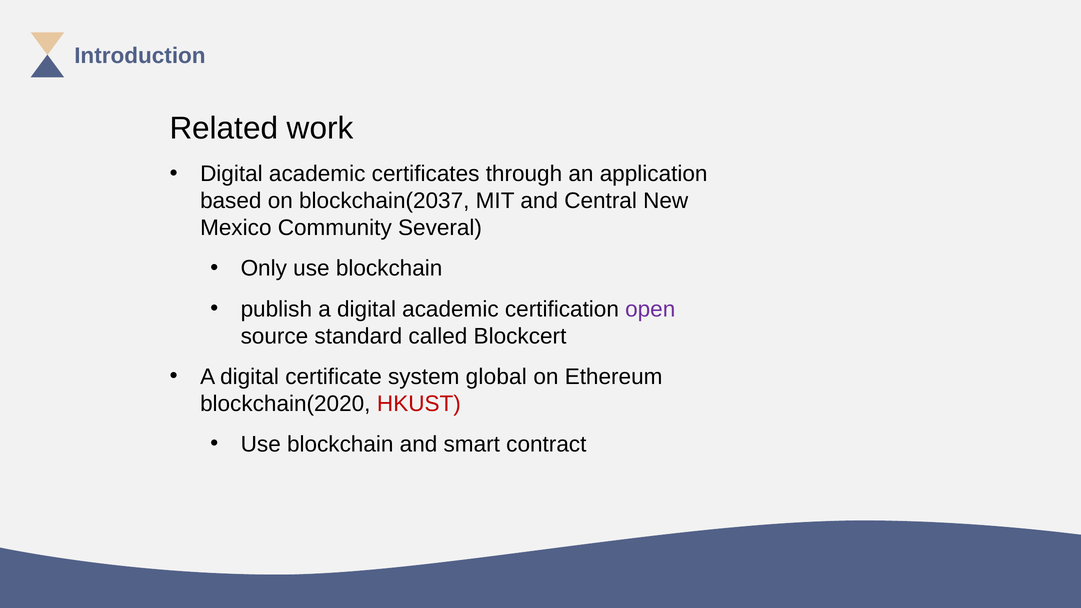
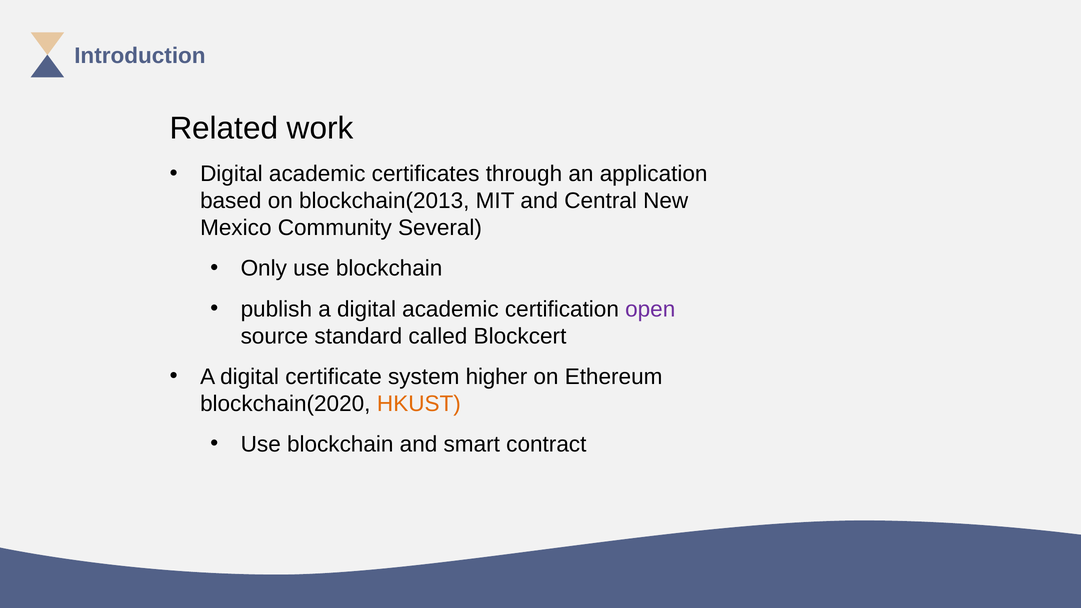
blockchain(2037: blockchain(2037 -> blockchain(2013
global: global -> higher
HKUST colour: red -> orange
